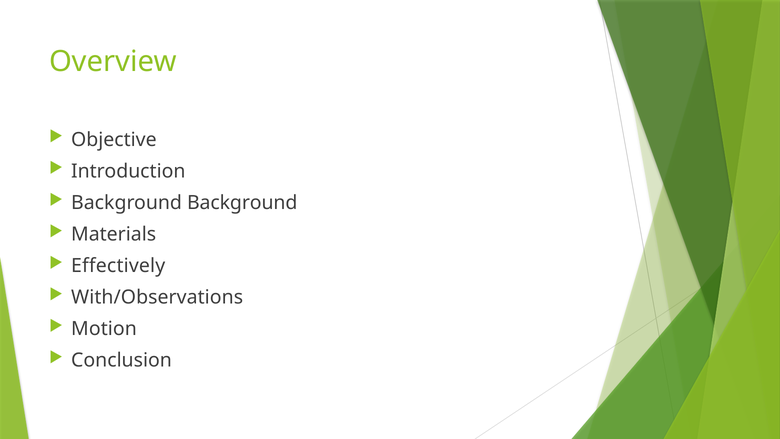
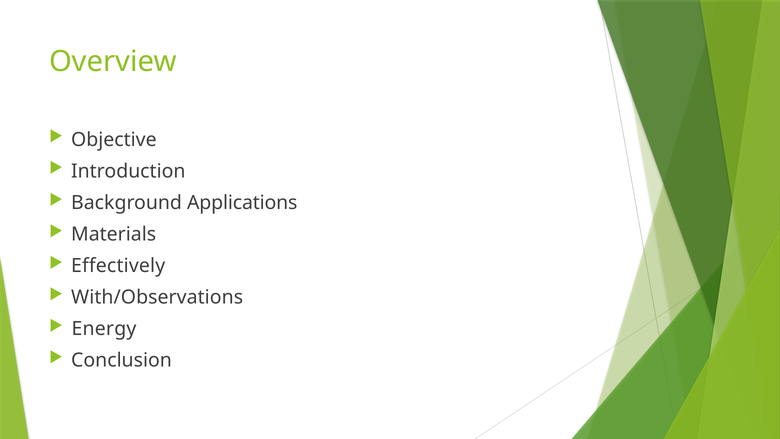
Background Background: Background -> Applications
Motion: Motion -> Energy
